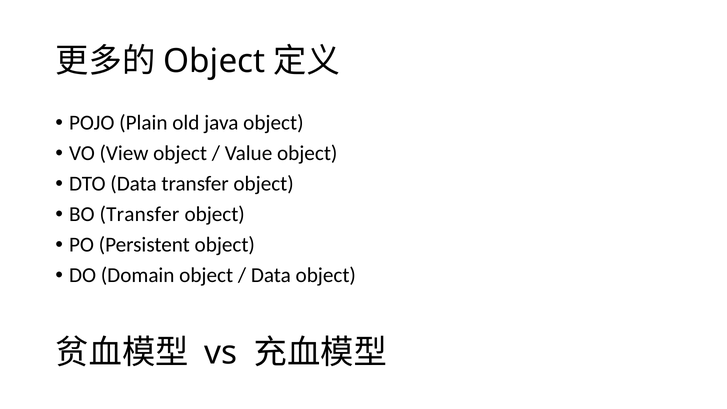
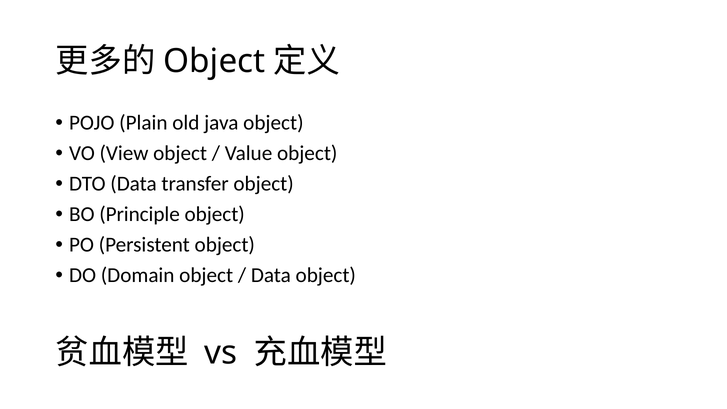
BO Transfer: Transfer -> Principle
